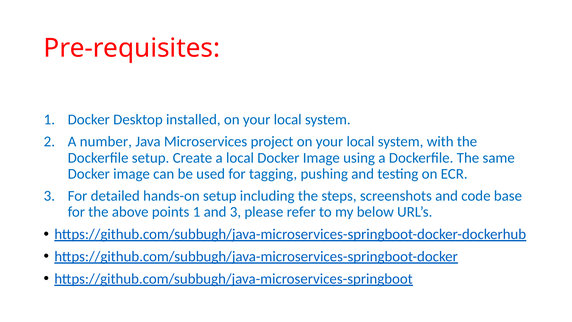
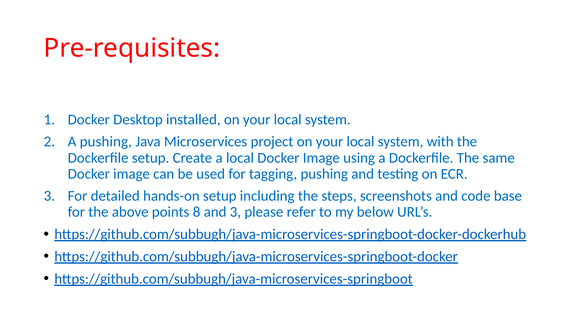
A number: number -> pushing
points 1: 1 -> 8
